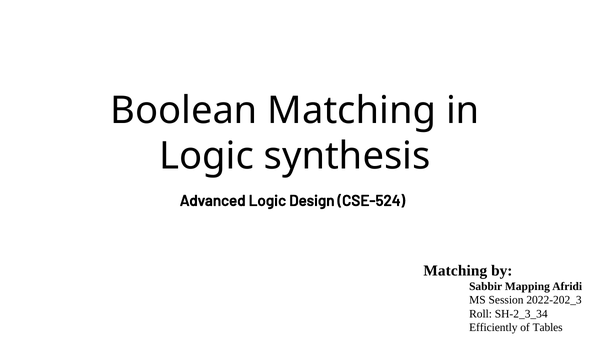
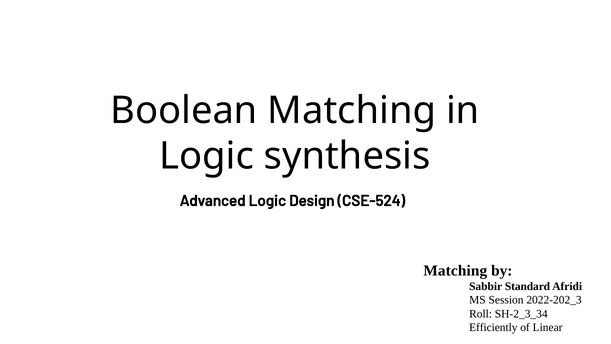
Mapping: Mapping -> Standard
Tables: Tables -> Linear
